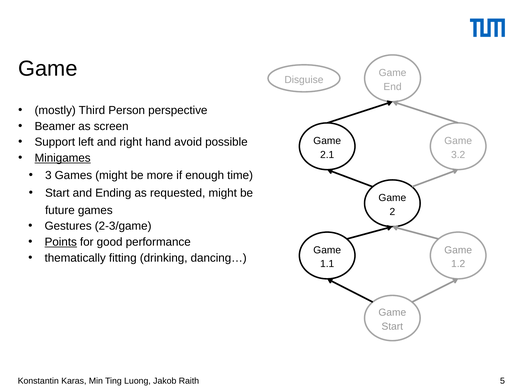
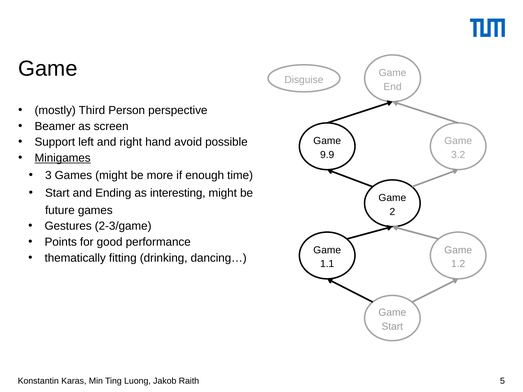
2.1: 2.1 -> 9.9
requested: requested -> interesting
Points underline: present -> none
